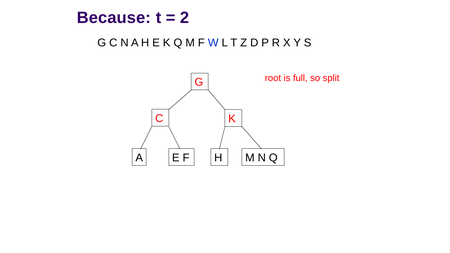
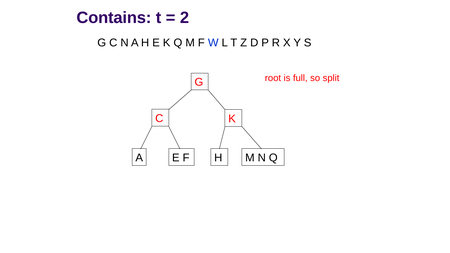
Because: Because -> Contains
